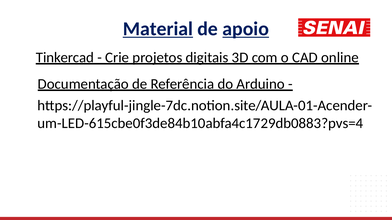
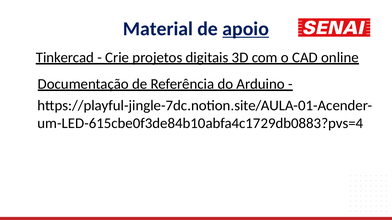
Material underline: present -> none
